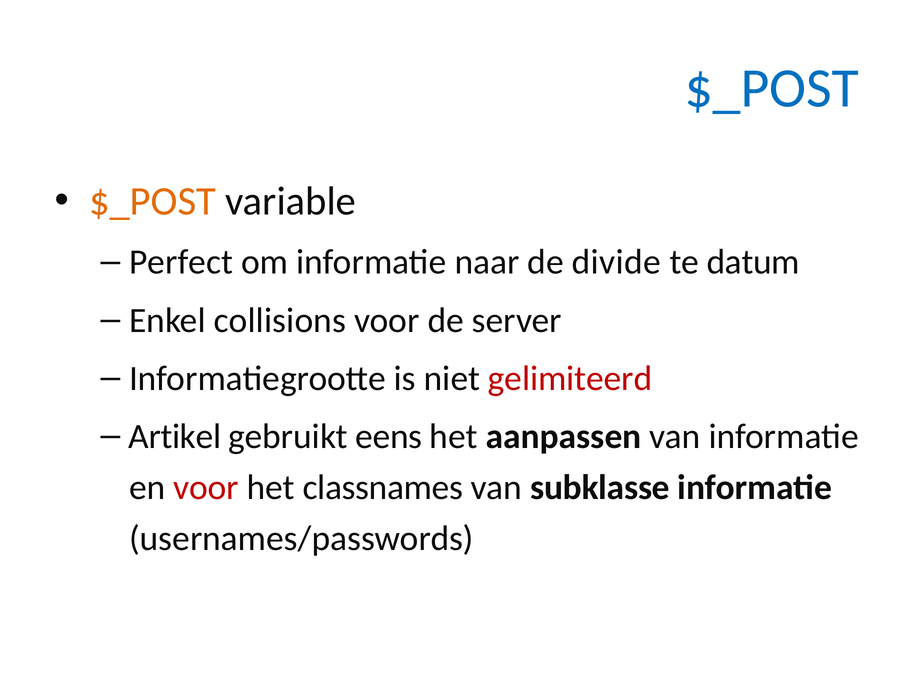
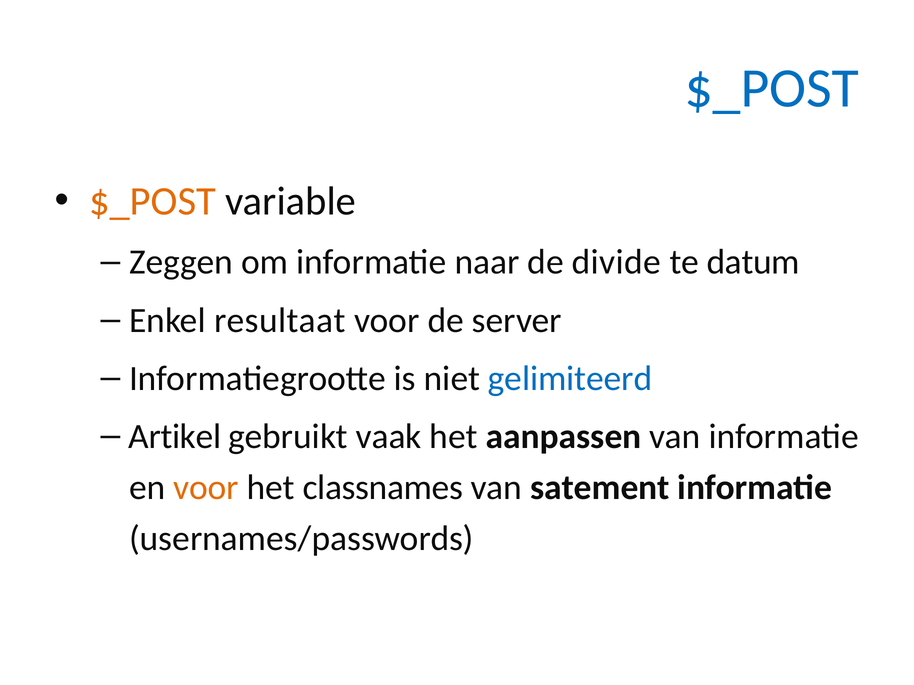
Perfect: Perfect -> Zeggen
collisions: collisions -> resultaat
gelimiteerd colour: red -> blue
eens: eens -> vaak
voor at (206, 488) colour: red -> orange
subklasse: subklasse -> satement
